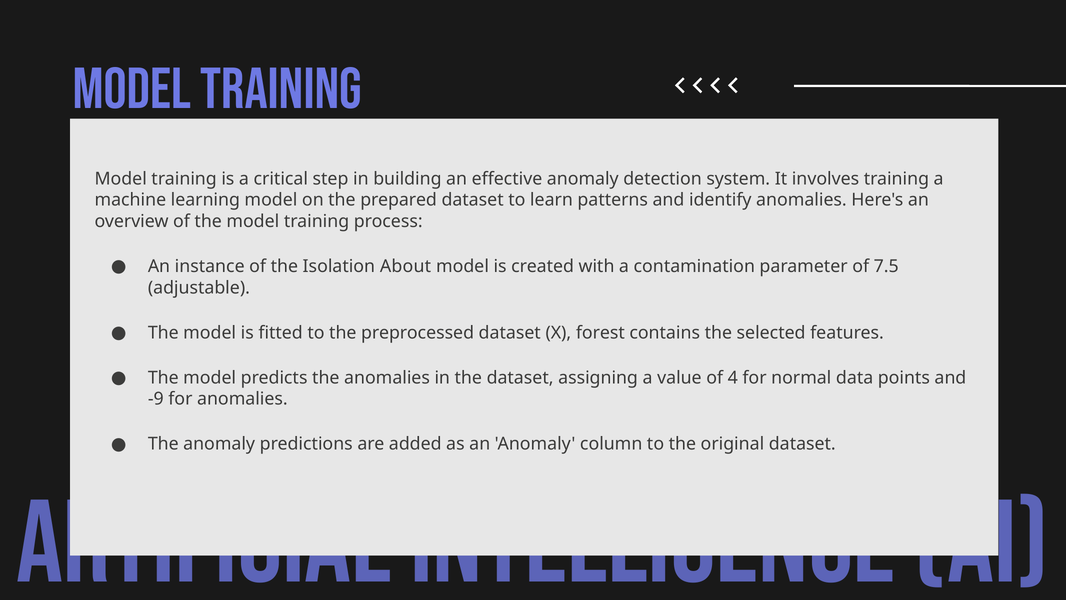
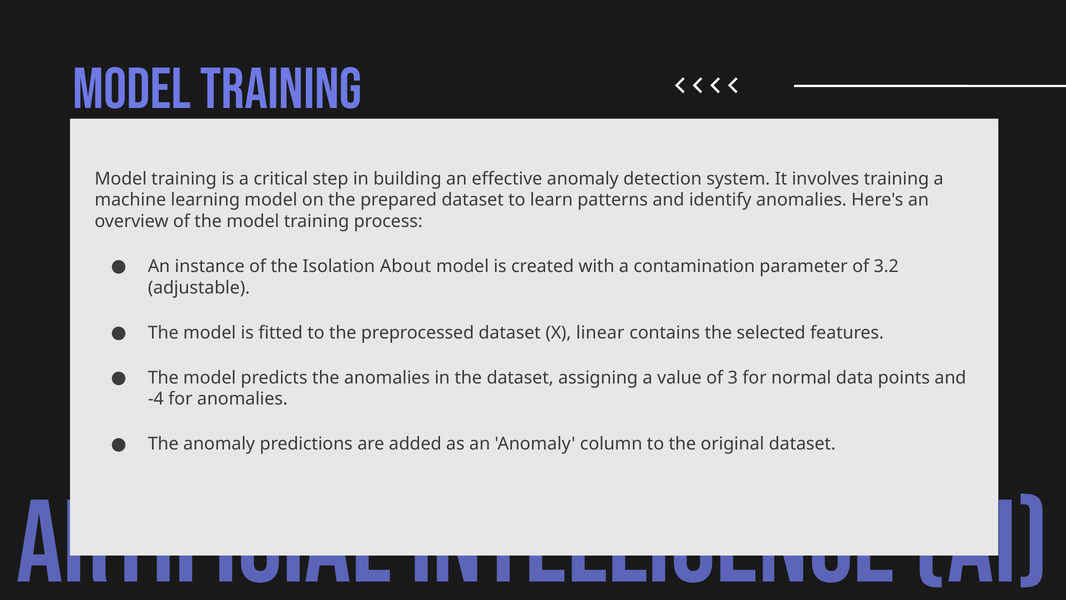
7.5: 7.5 -> 3.2
forest: forest -> linear
4: 4 -> 3
-9: -9 -> -4
